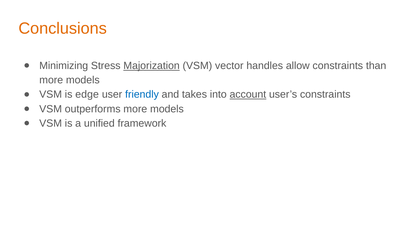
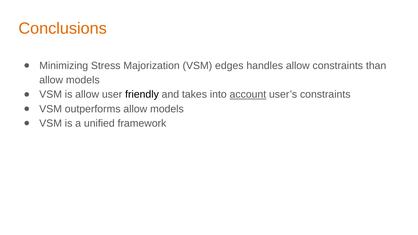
Majorization underline: present -> none
vector: vector -> edges
more at (51, 80): more -> allow
is edge: edge -> allow
friendly colour: blue -> black
outperforms more: more -> allow
